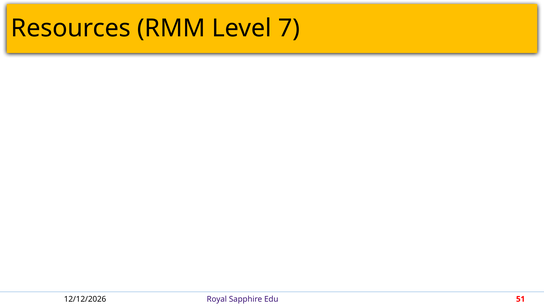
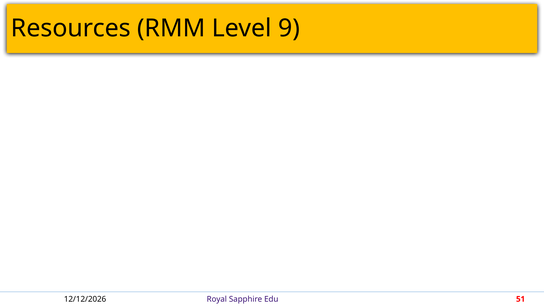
7: 7 -> 9
